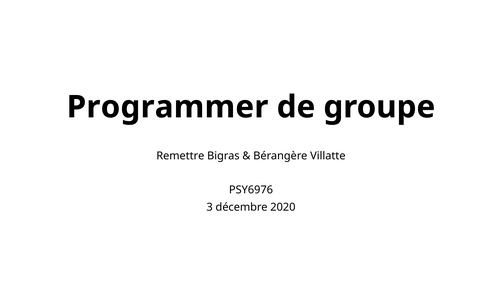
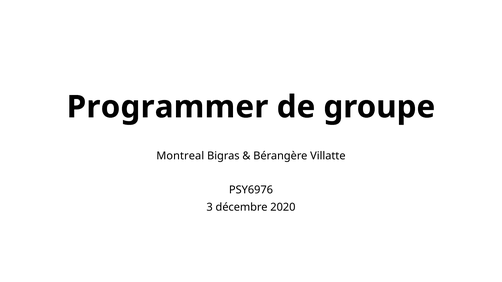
Remettre: Remettre -> Montreal
